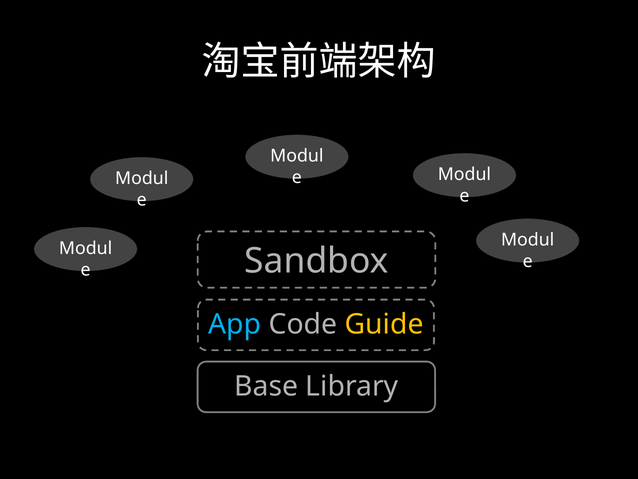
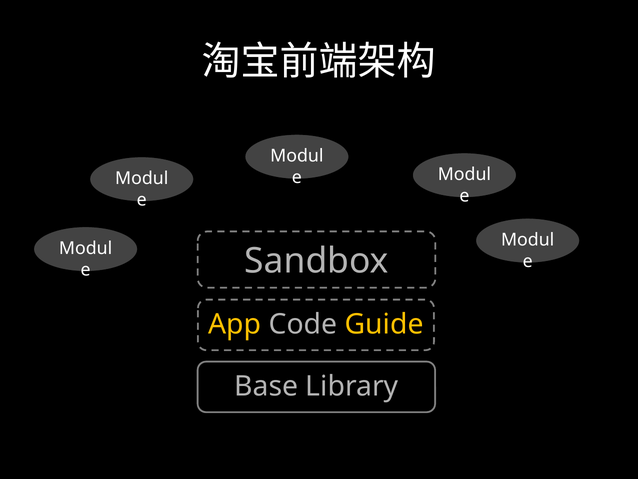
App colour: light blue -> yellow
